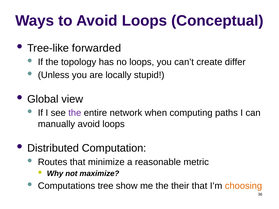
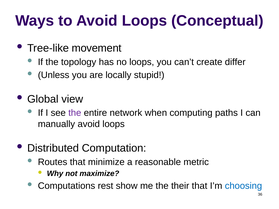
forwarded: forwarded -> movement
tree: tree -> rest
choosing colour: orange -> blue
